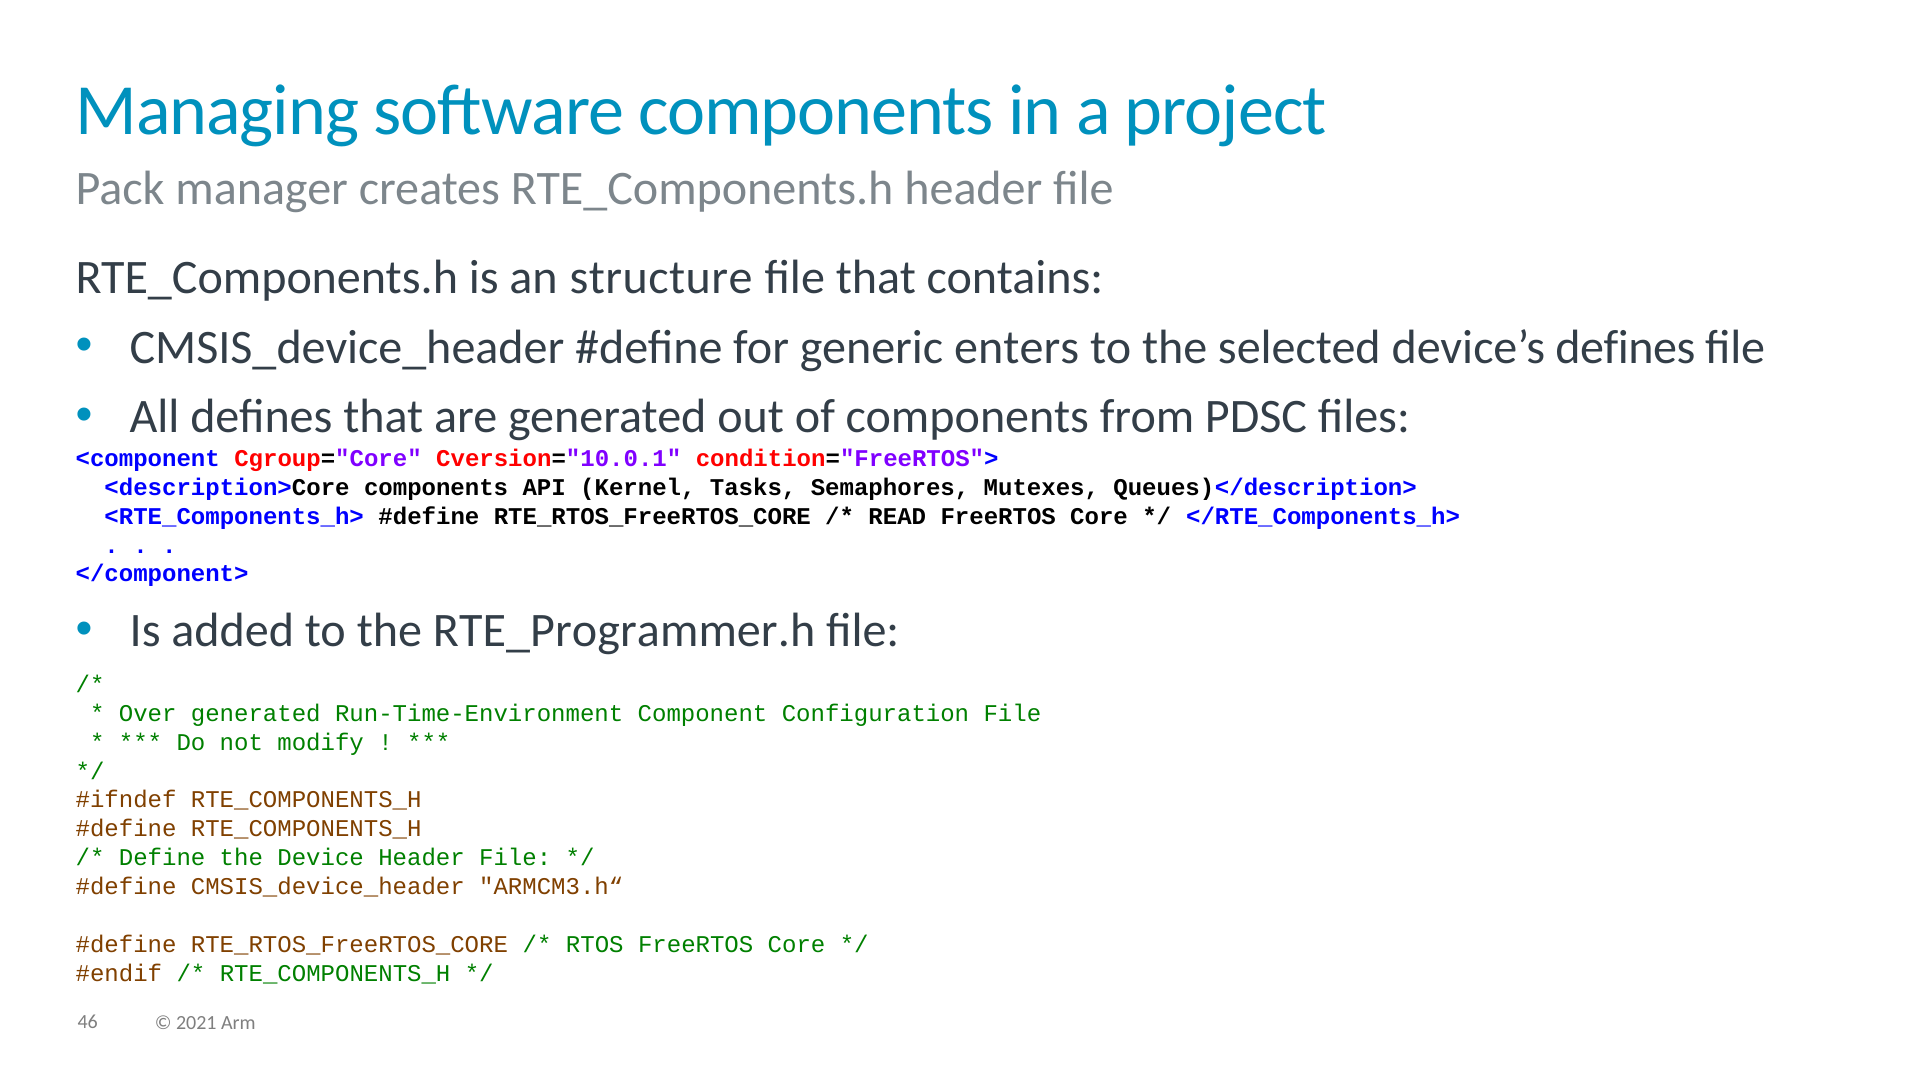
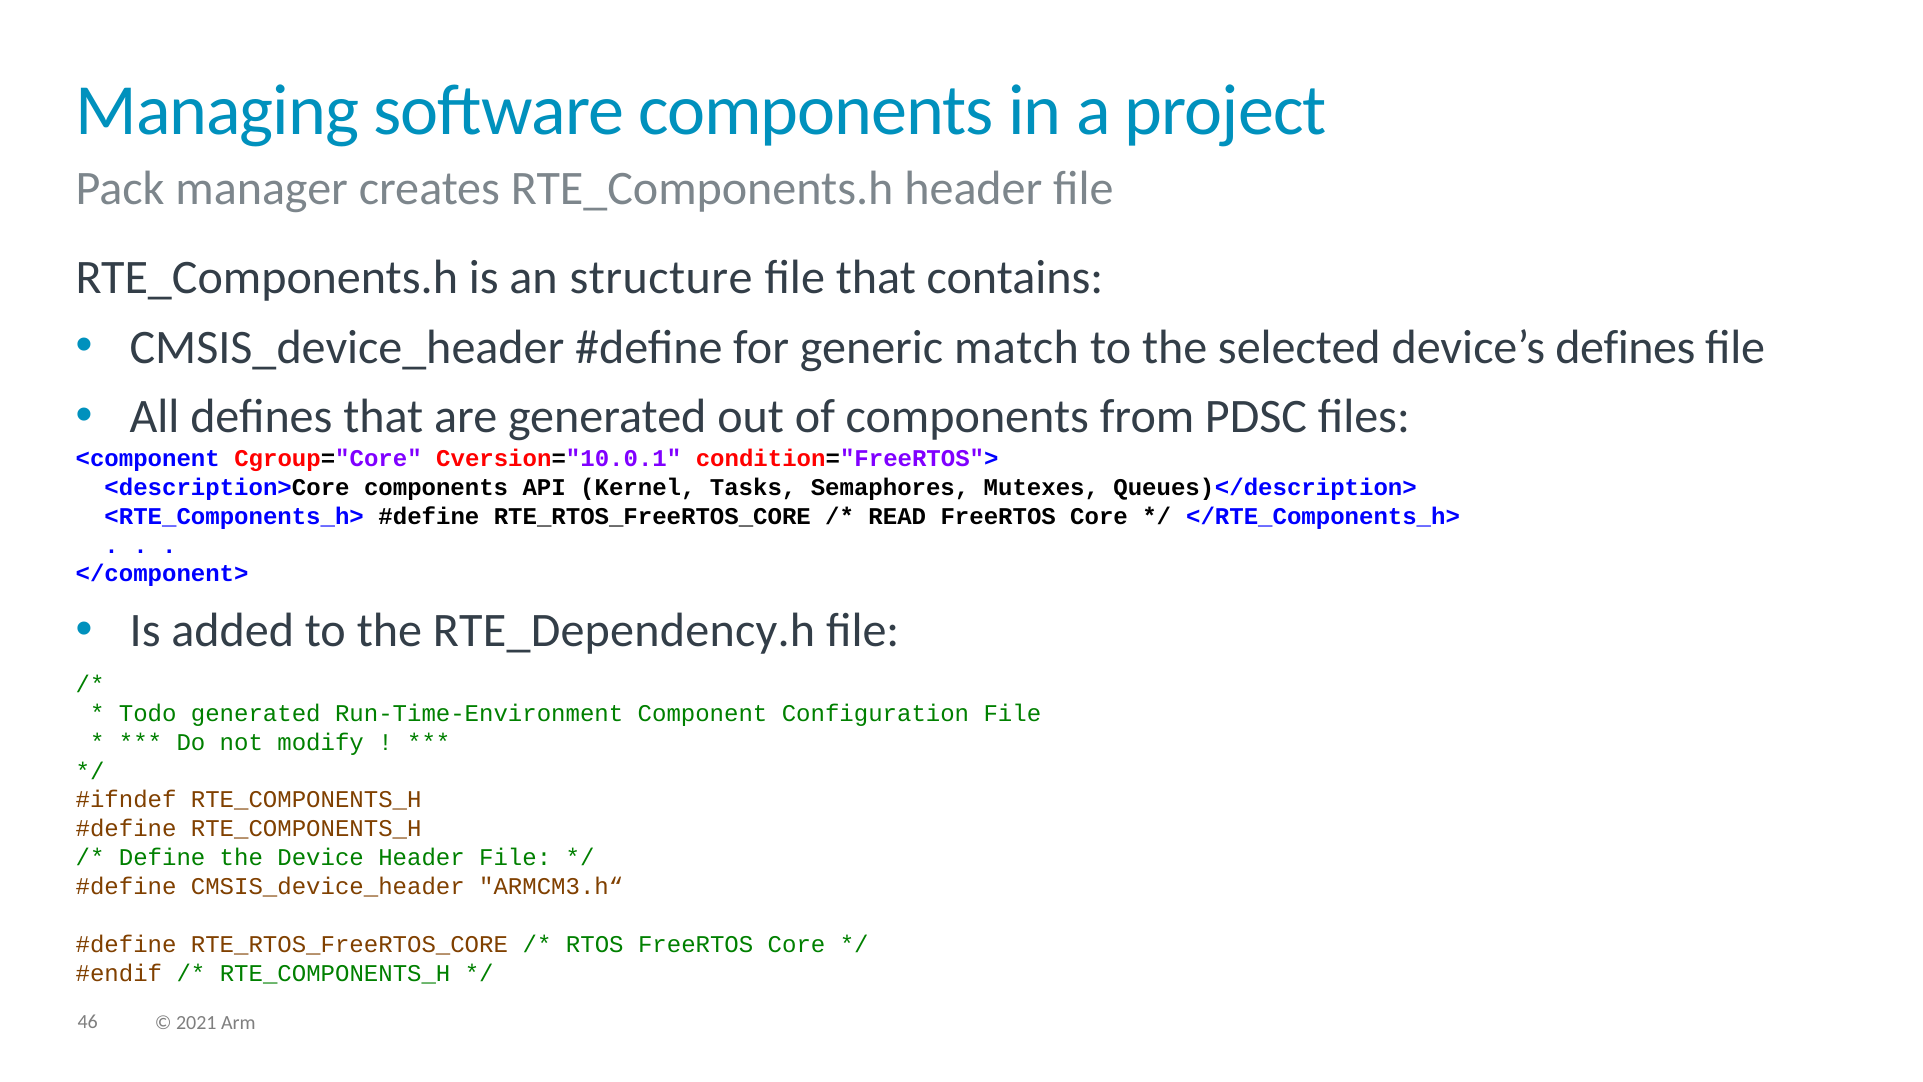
enters: enters -> match
RTE_Programmer.h: RTE_Programmer.h -> RTE_Dependency.h
Over: Over -> Todo
